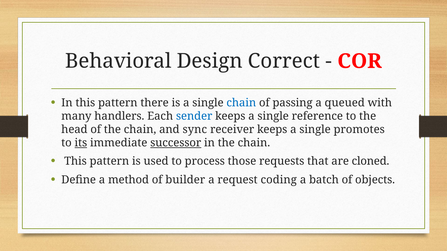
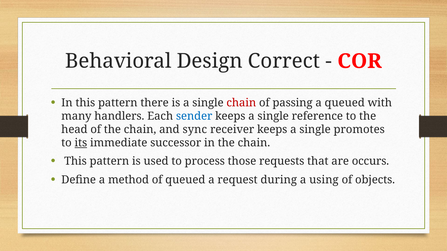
chain at (241, 103) colour: blue -> red
successor underline: present -> none
cloned: cloned -> occurs
of builder: builder -> queued
coding: coding -> during
batch: batch -> using
